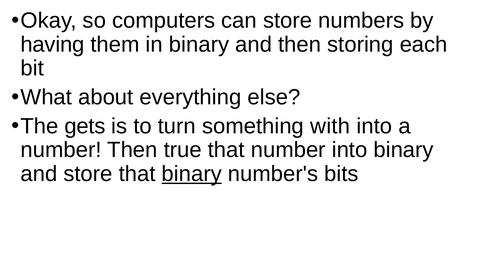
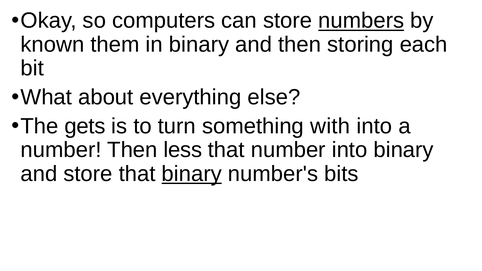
numbers underline: none -> present
having: having -> known
true: true -> less
